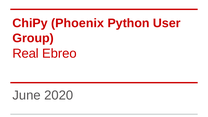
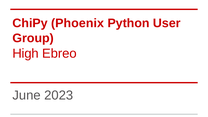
Real: Real -> High
2020: 2020 -> 2023
